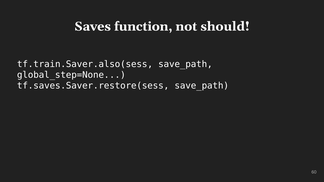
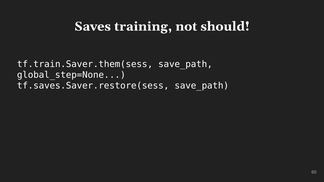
function: function -> training
tf.train.Saver.also(sess: tf.train.Saver.also(sess -> tf.train.Saver.them(sess
